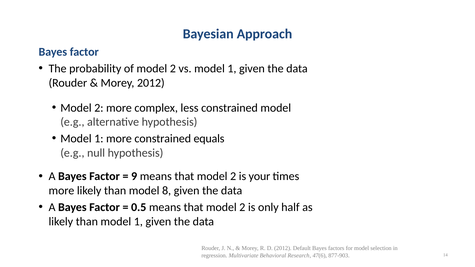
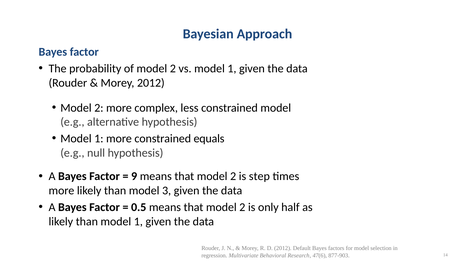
your: your -> step
8: 8 -> 3
